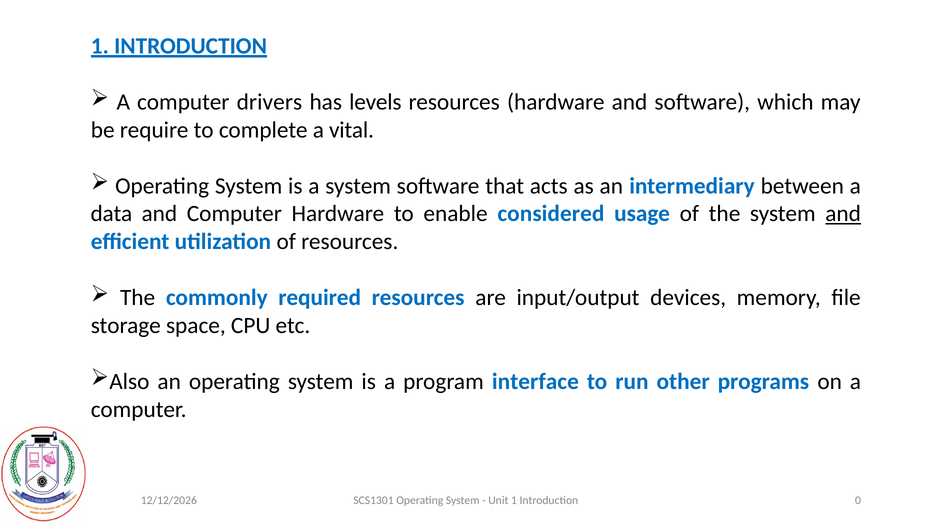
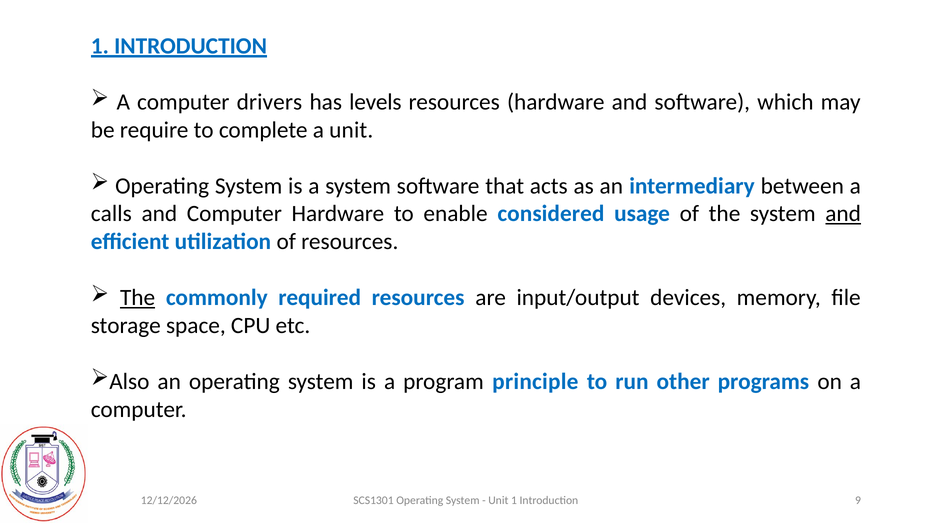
a vital: vital -> unit
data: data -> calls
The at (138, 298) underline: none -> present
interface: interface -> principle
0: 0 -> 9
